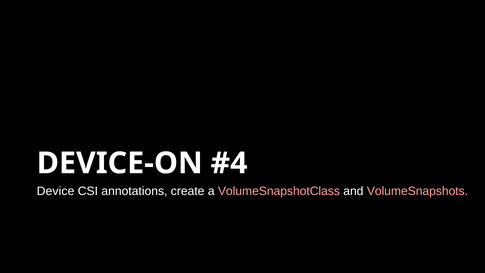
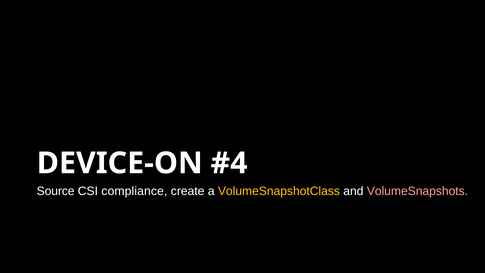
Device: Device -> Source
annotations: annotations -> compliance
VolumeSnapshotClass colour: pink -> yellow
